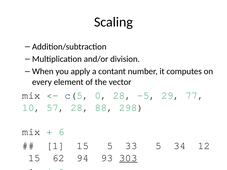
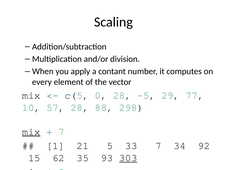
mix at (31, 132) underline: none -> present
6 at (61, 132): 6 -> 7
1 15: 15 -> 21
33 5: 5 -> 7
12: 12 -> 92
94: 94 -> 35
